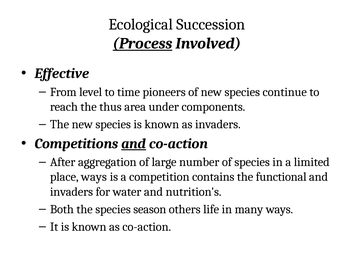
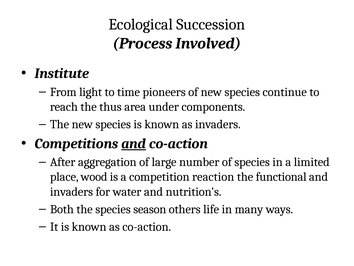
Process underline: present -> none
Effective: Effective -> Institute
level: level -> light
place ways: ways -> wood
contains: contains -> reaction
